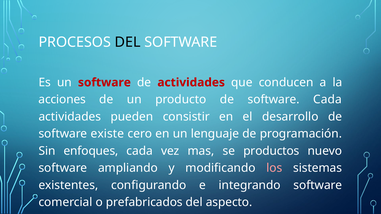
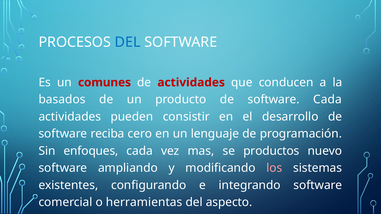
DEL at (128, 42) colour: black -> blue
un software: software -> comunes
acciones: acciones -> basados
existe: existe -> reciba
prefabricados: prefabricados -> herramientas
